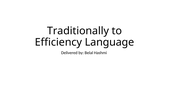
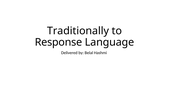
Efficiency: Efficiency -> Response
